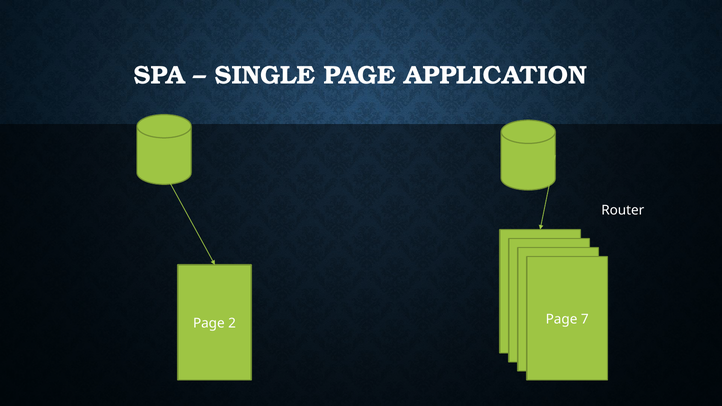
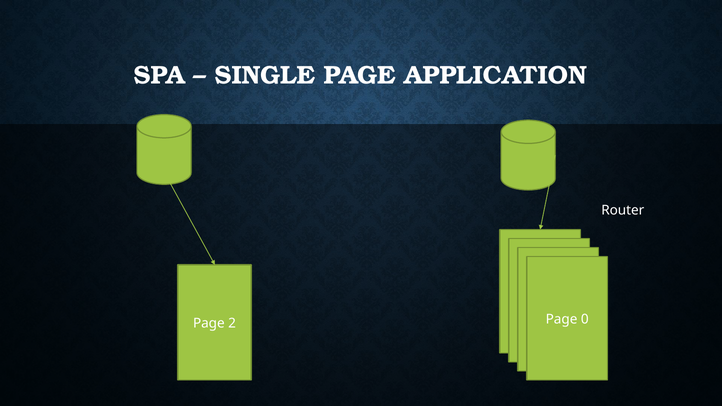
7: 7 -> 0
